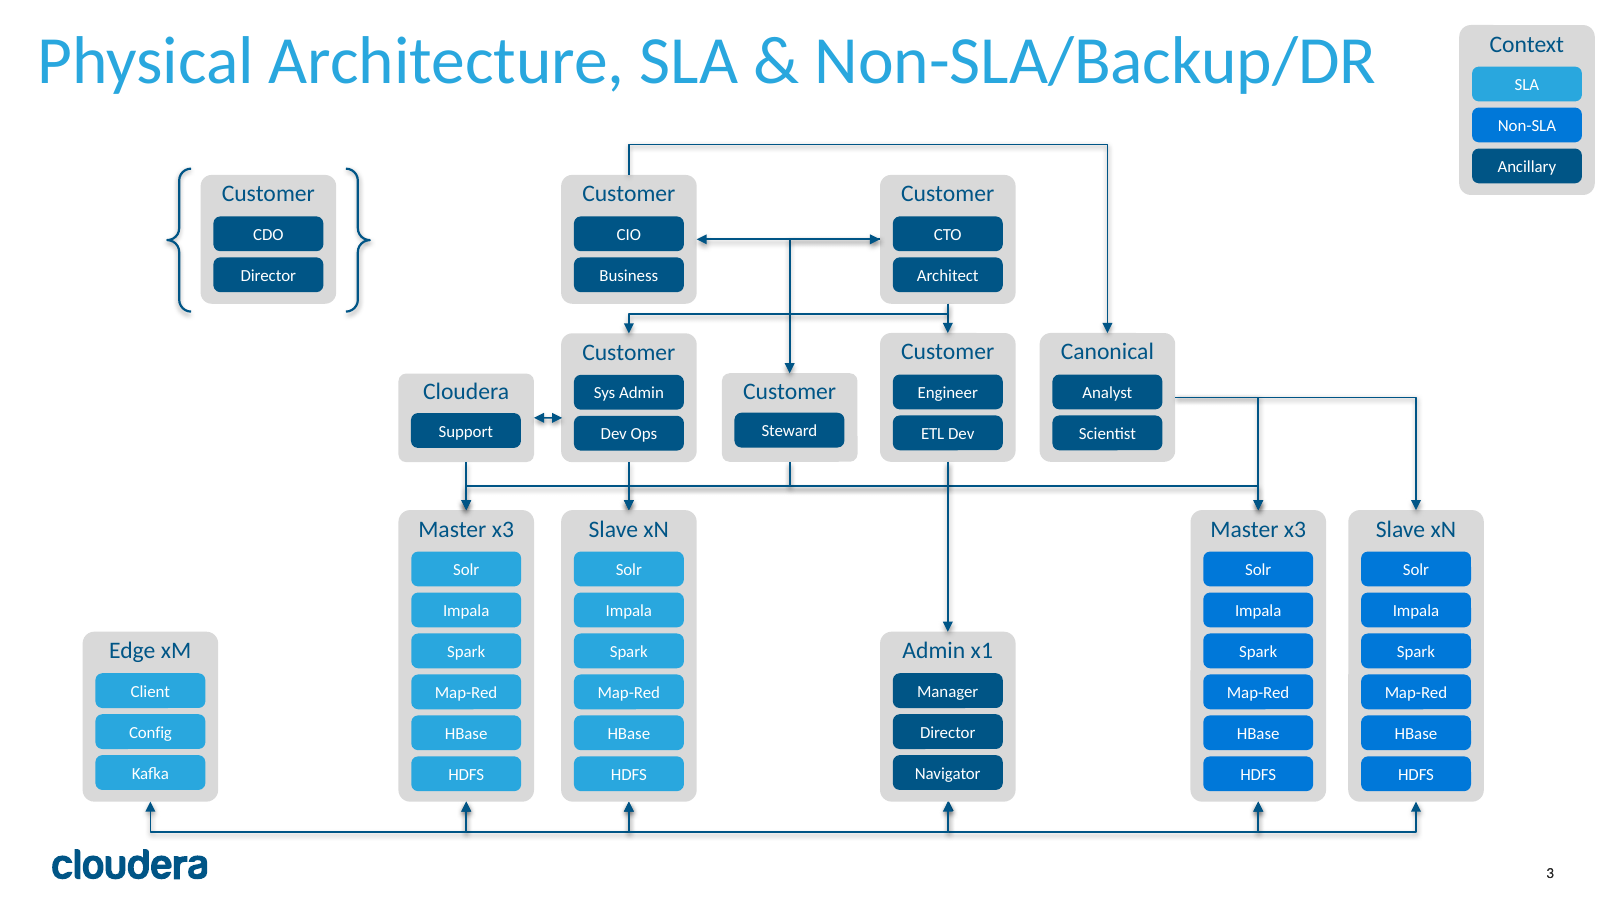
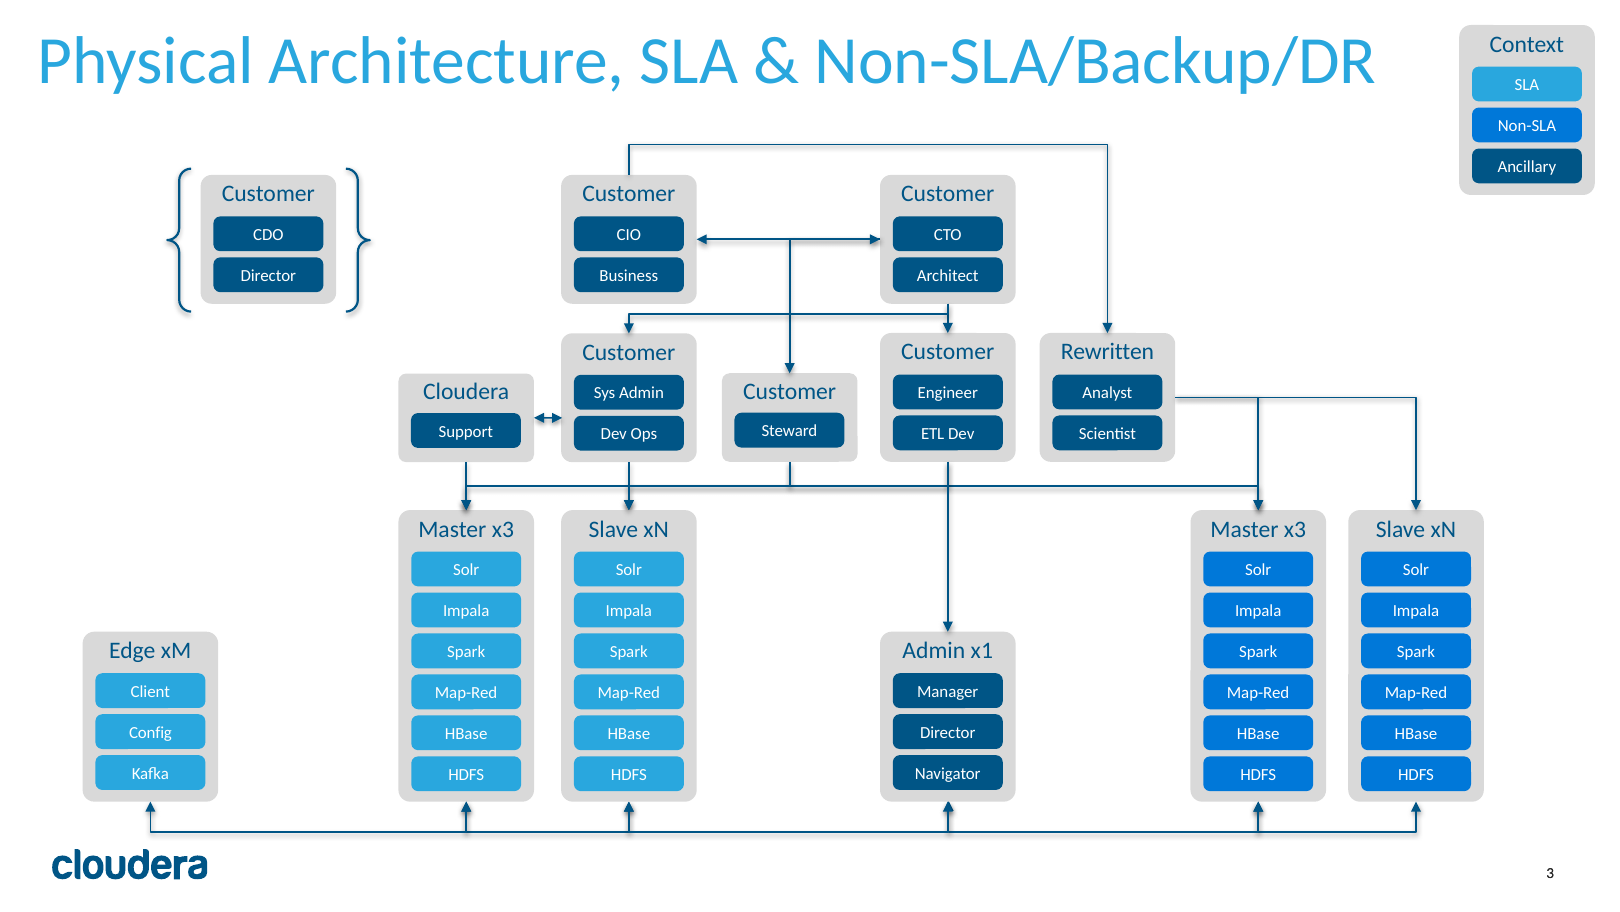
Canonical: Canonical -> Rewritten
